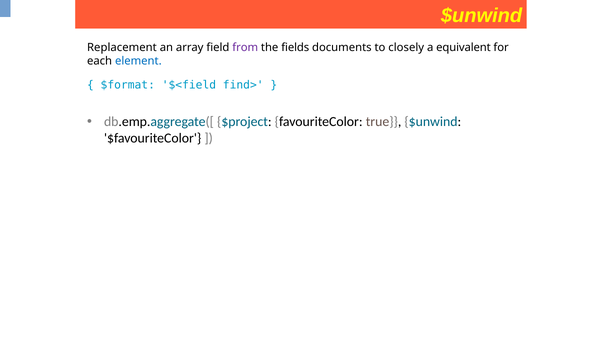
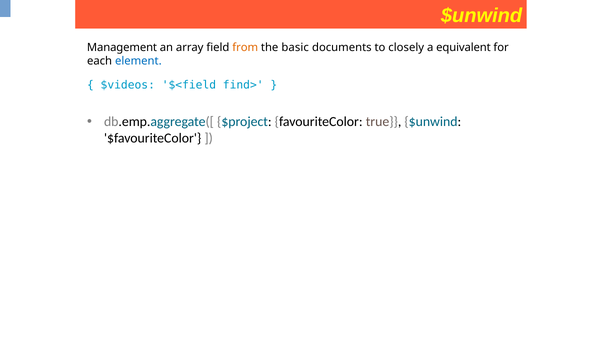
Replacement: Replacement -> Management
from colour: purple -> orange
fields: fields -> basic
$format: $format -> $videos
